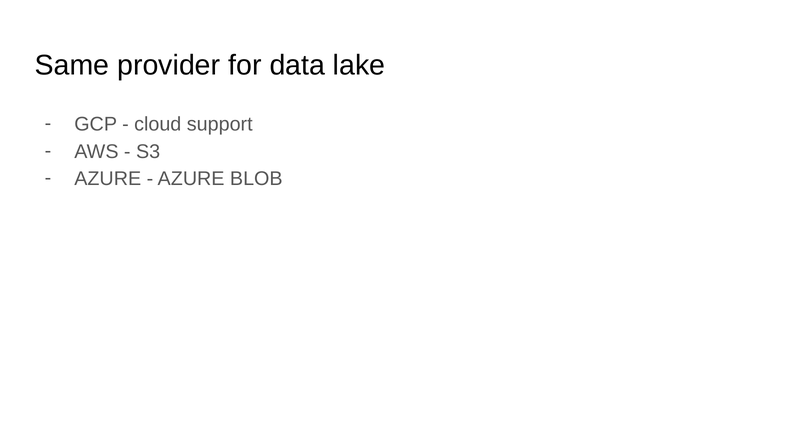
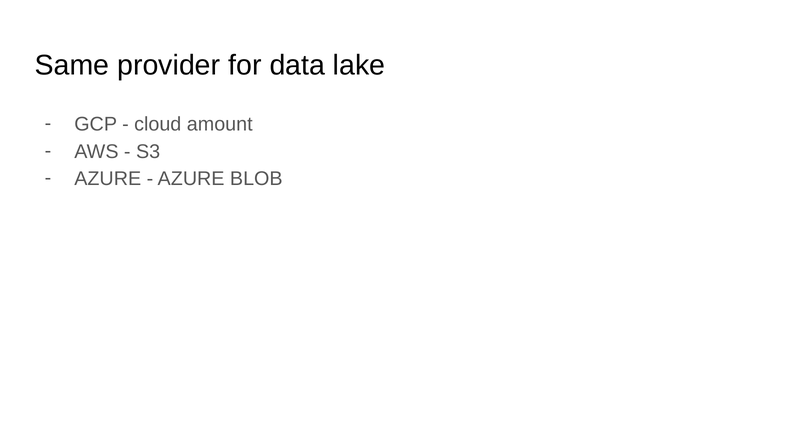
support: support -> amount
